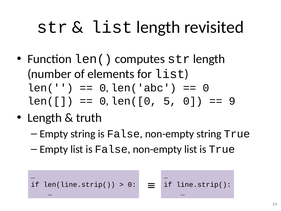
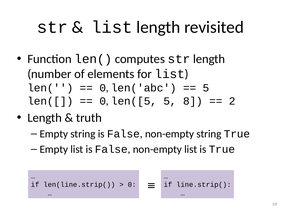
0 at (206, 88): 0 -> 5
len([0: len([0 -> len([5
5 0: 0 -> 8
9: 9 -> 2
